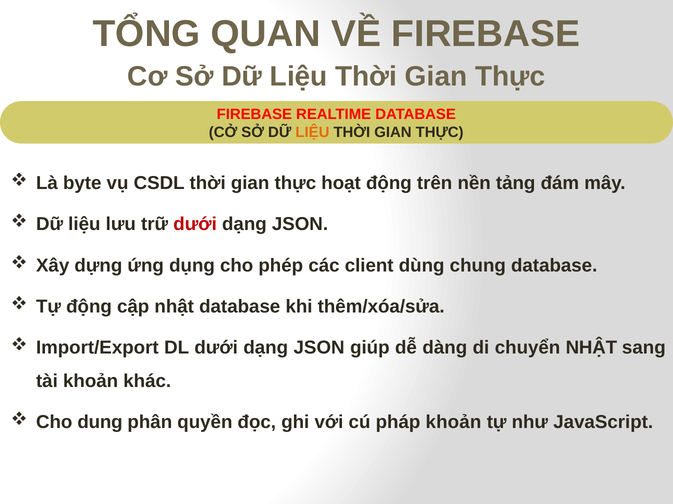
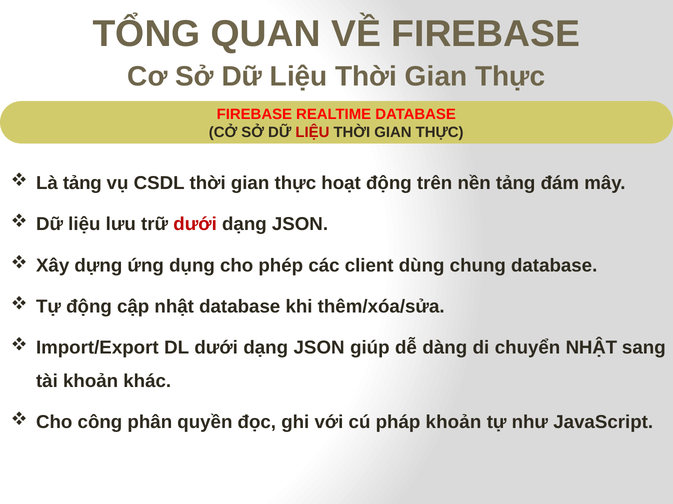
LIỆU at (312, 132) colour: orange -> red
Là byte: byte -> tảng
dung: dung -> công
